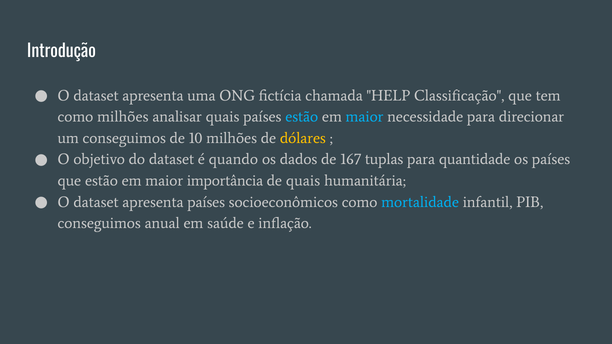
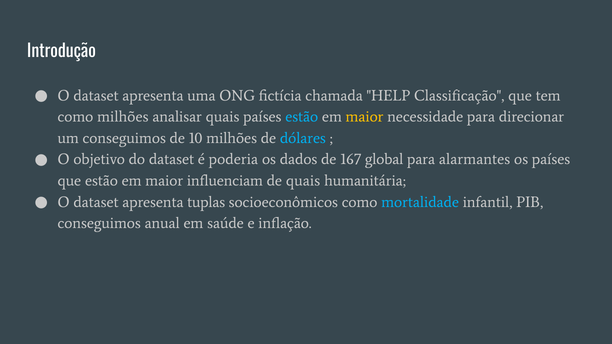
maior at (365, 117) colour: light blue -> yellow
dólares colour: yellow -> light blue
quando: quando -> poderia
tuplas: tuplas -> global
quantidade: quantidade -> alarmantes
importância: importância -> influenciam
apresenta países: países -> tuplas
